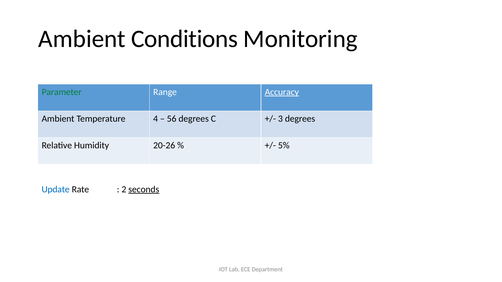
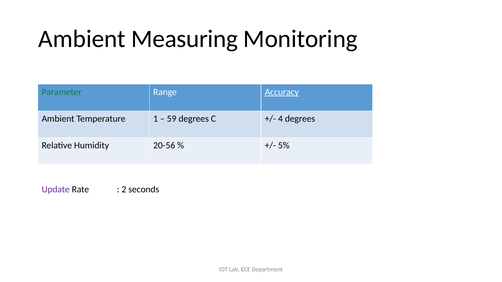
Conditions: Conditions -> Measuring
4: 4 -> 1
56: 56 -> 59
3: 3 -> 4
20-26: 20-26 -> 20-56
Update colour: blue -> purple
seconds underline: present -> none
